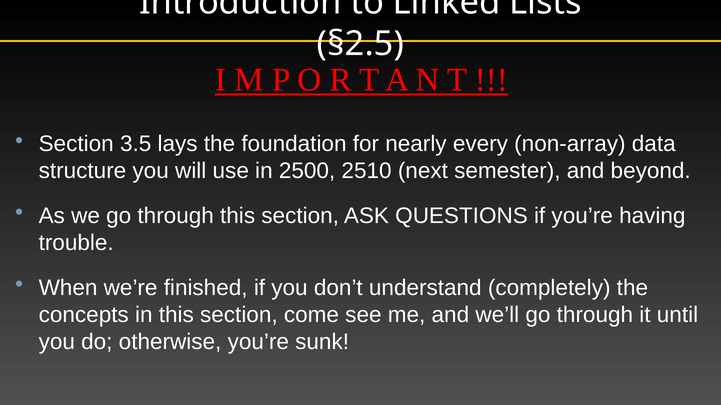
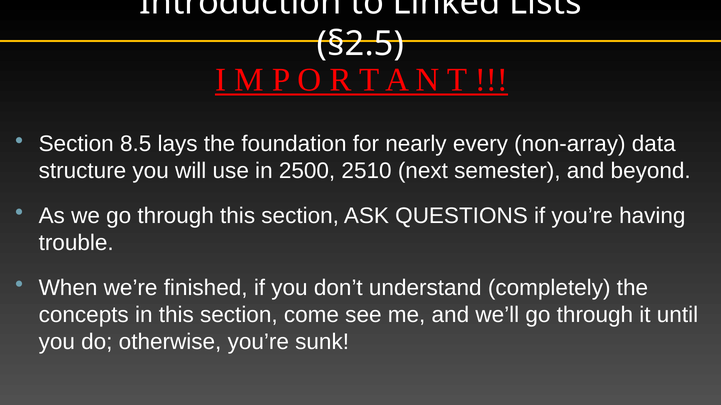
3.5: 3.5 -> 8.5
